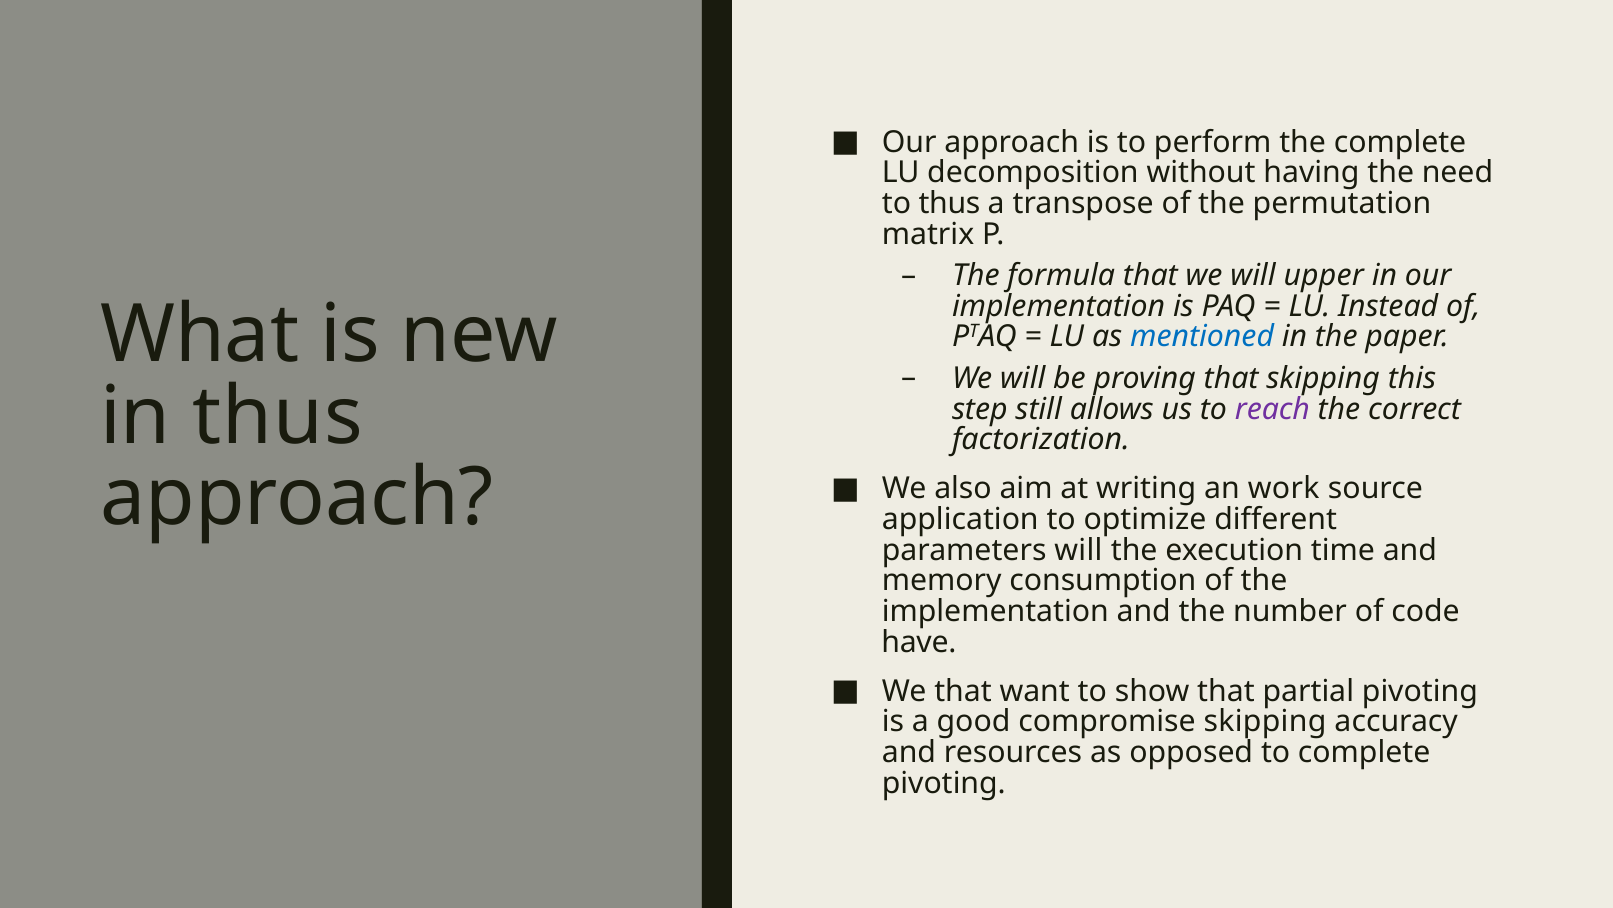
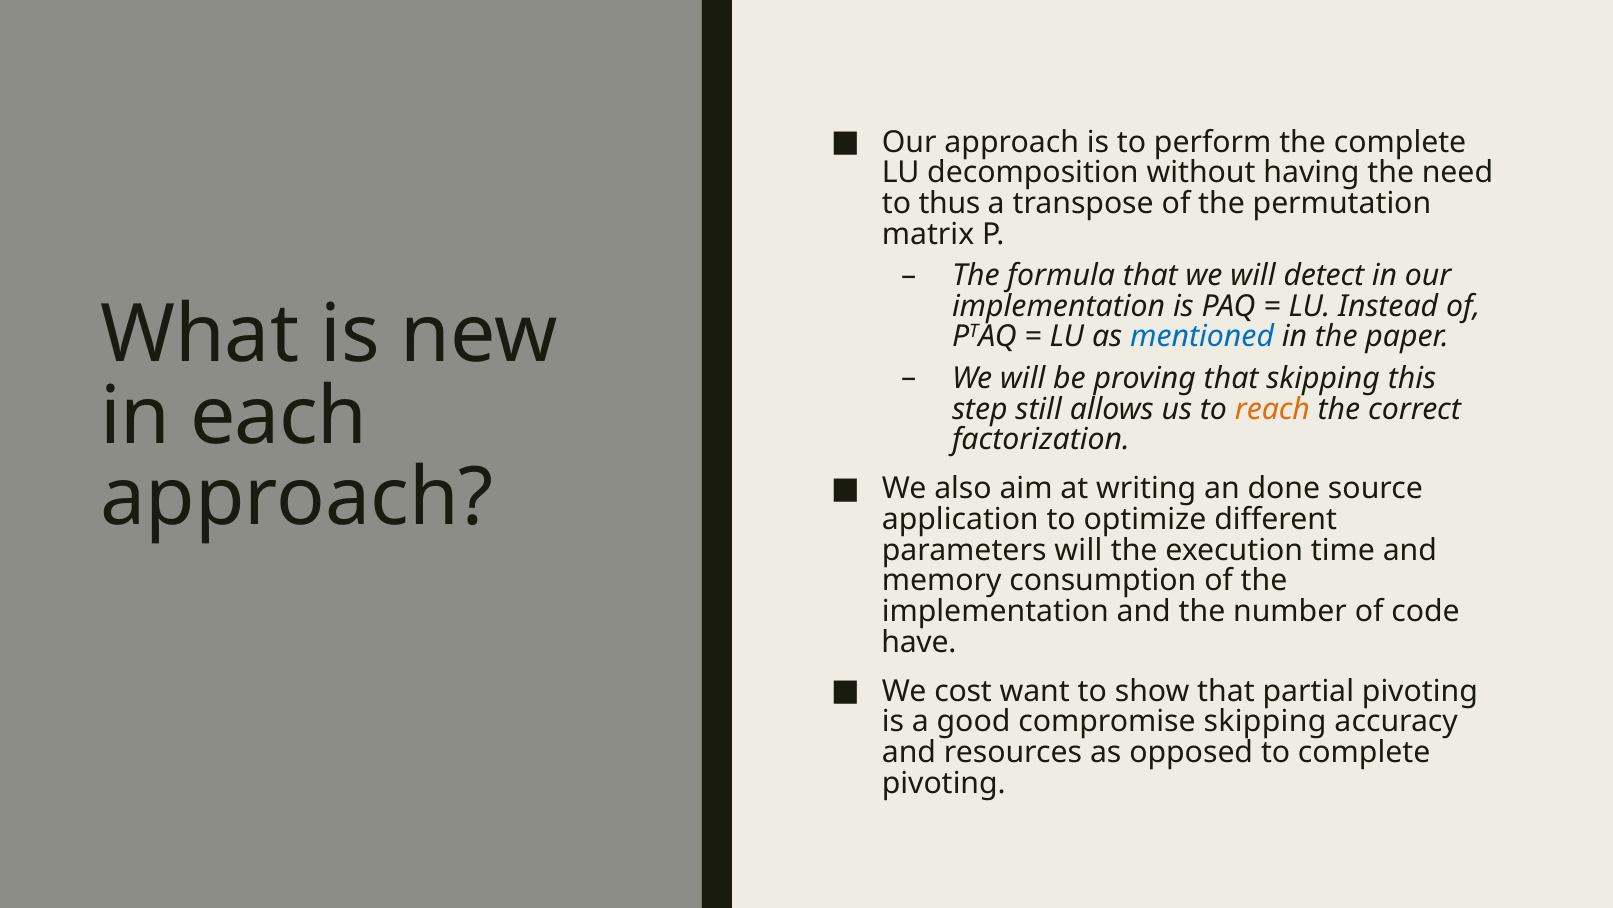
upper: upper -> detect
in thus: thus -> each
reach colour: purple -> orange
work: work -> done
We that: that -> cost
